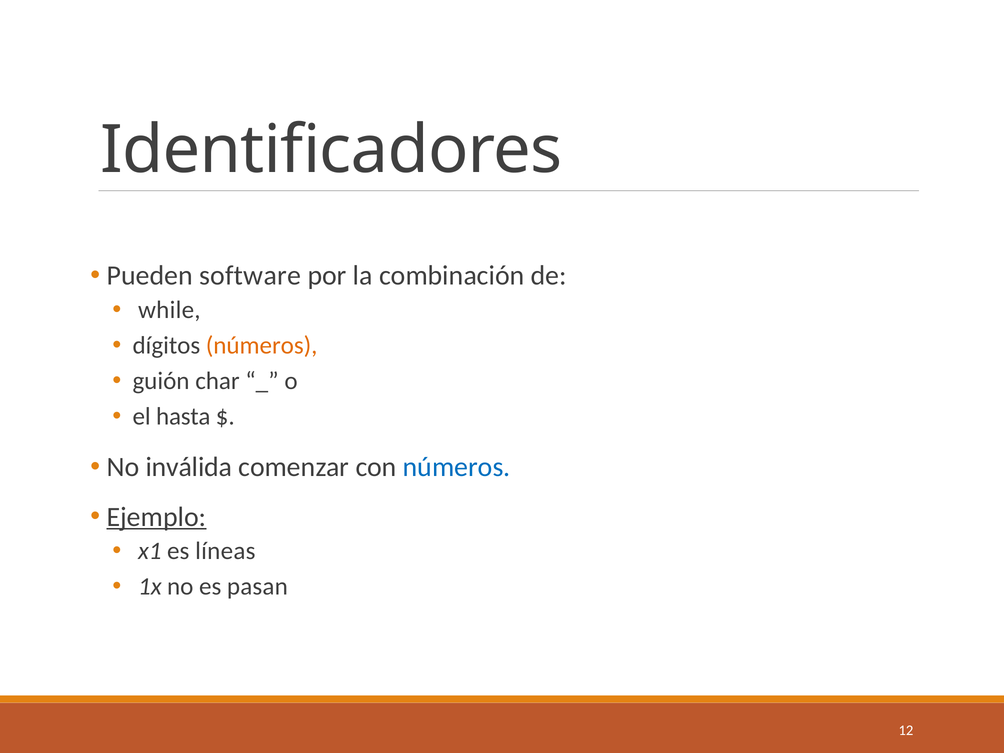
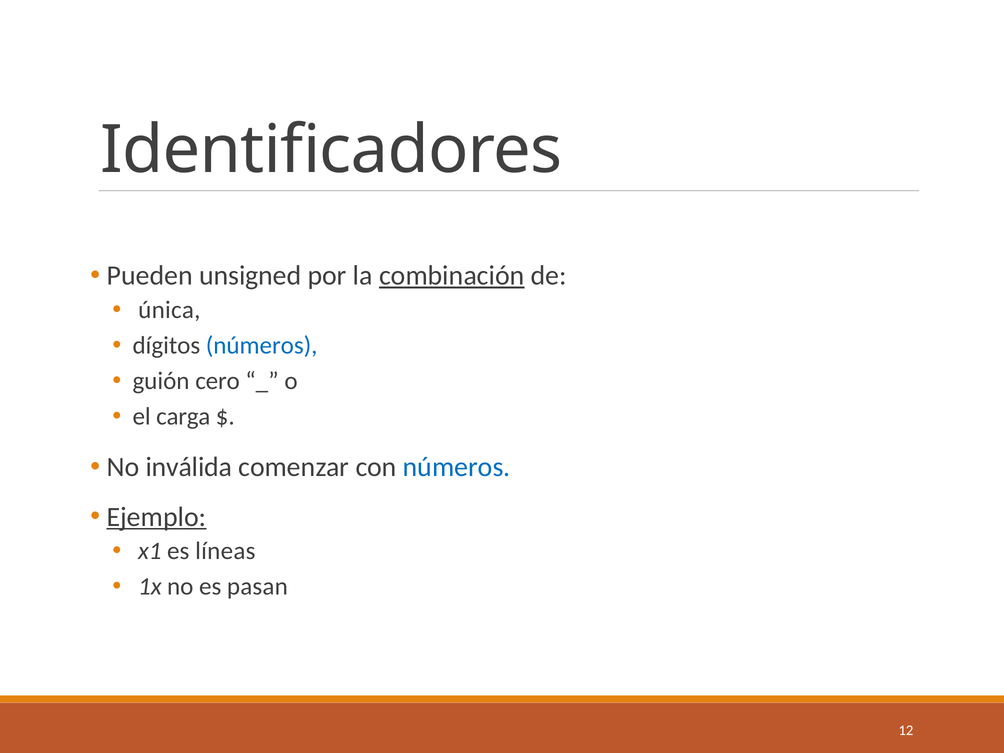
software: software -> unsigned
combinación underline: none -> present
while: while -> única
números at (262, 345) colour: orange -> blue
char: char -> cero
hasta: hasta -> carga
